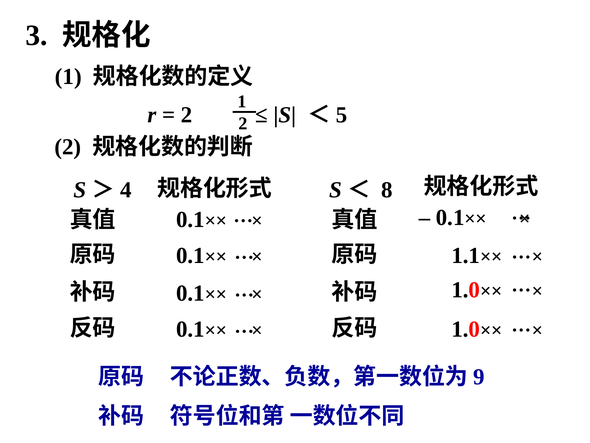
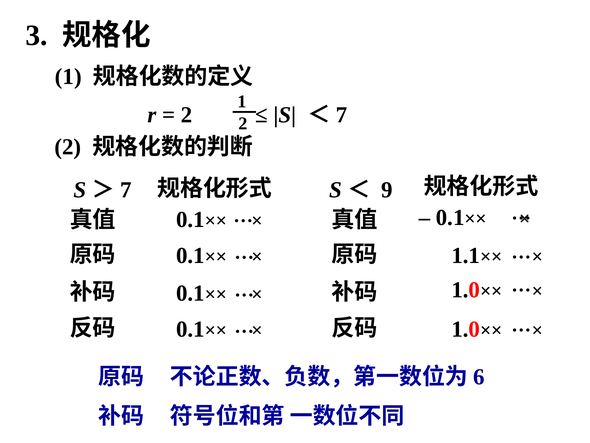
5 at (342, 115): 5 -> 7
4 at (126, 190): 4 -> 7
8: 8 -> 9
9: 9 -> 6
